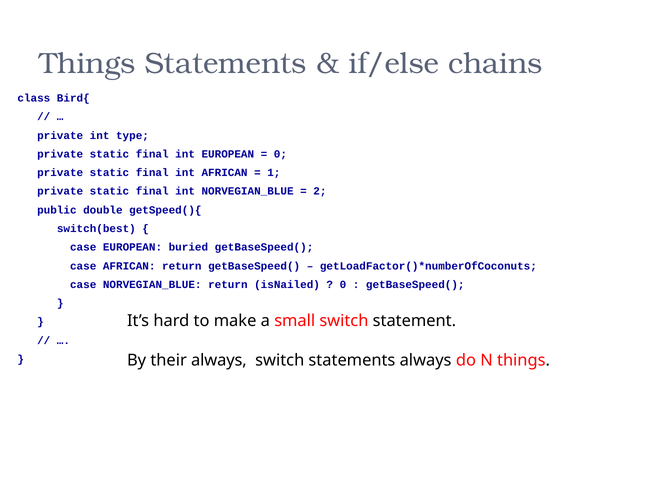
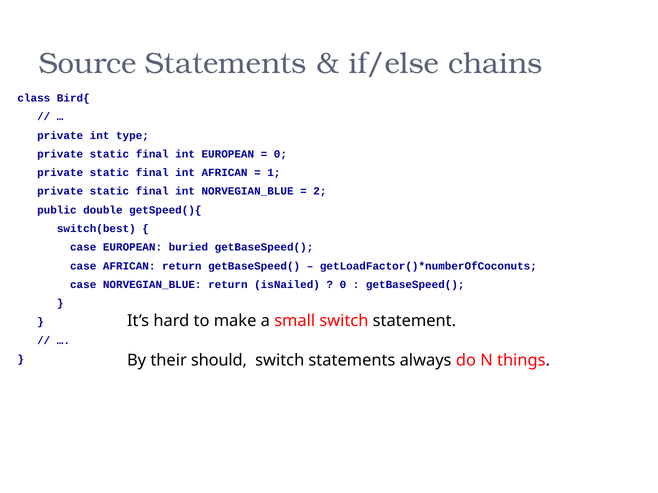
Things at (87, 63): Things -> Source
their always: always -> should
